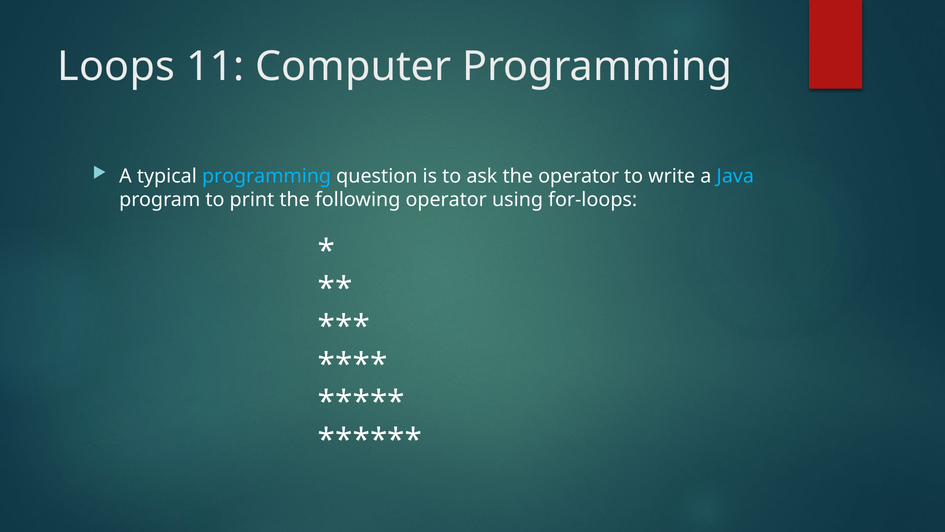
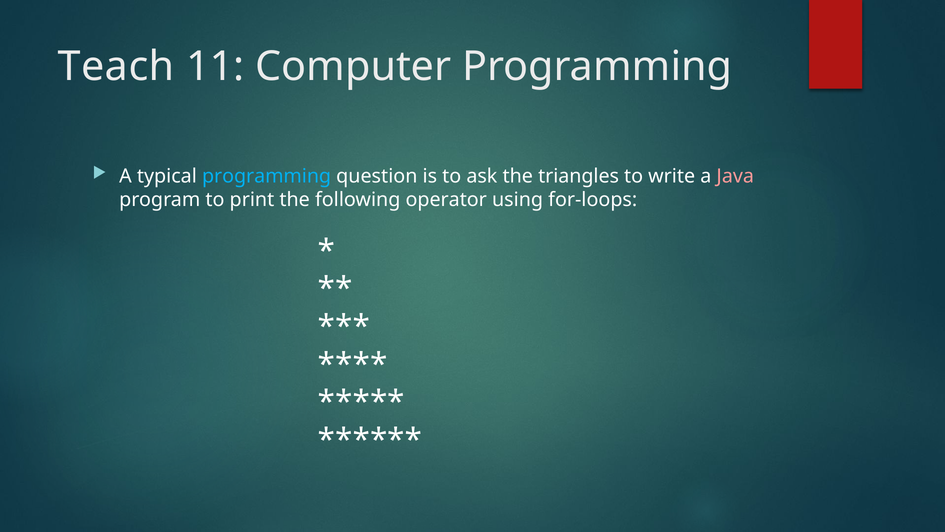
Loops: Loops -> Teach
the operator: operator -> triangles
Java colour: light blue -> pink
